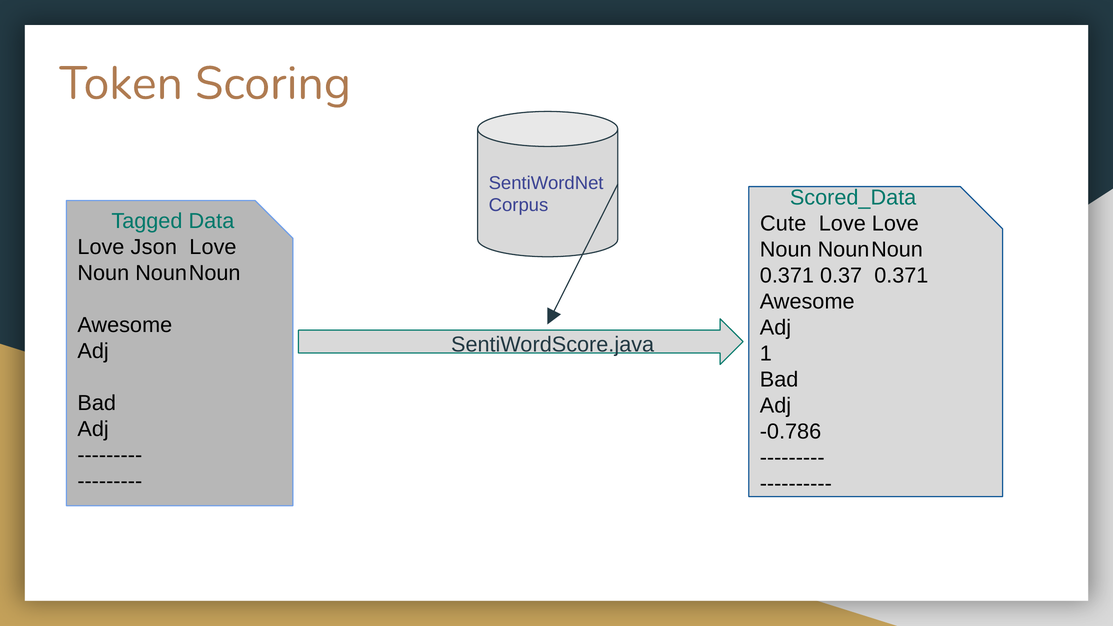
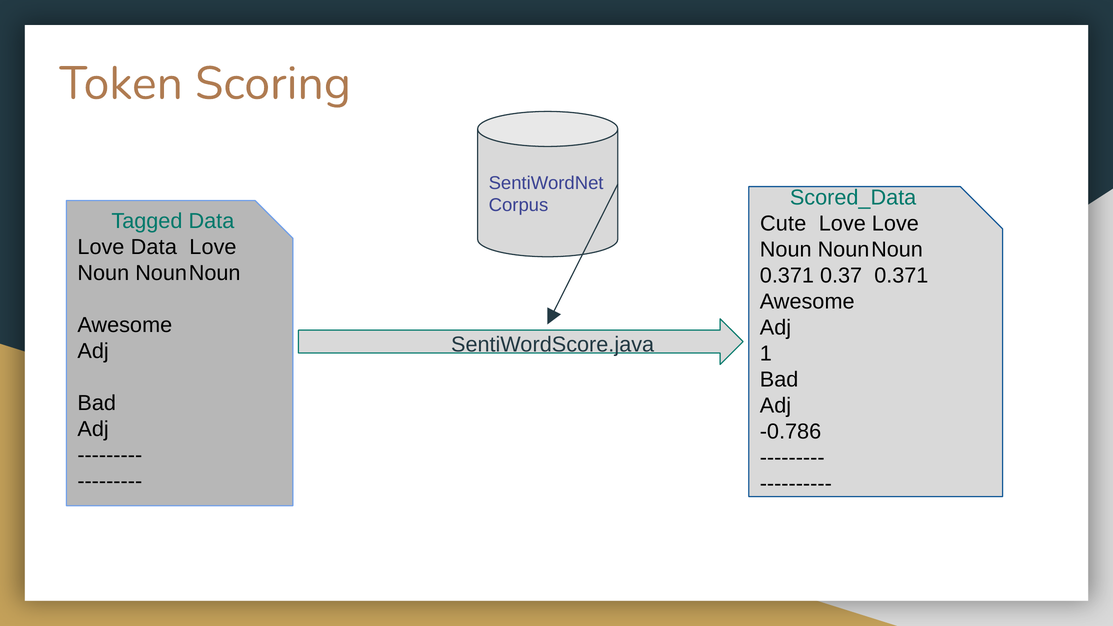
Love Json: Json -> Data
